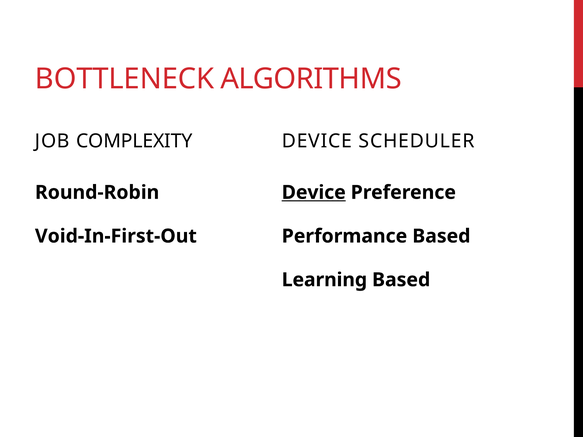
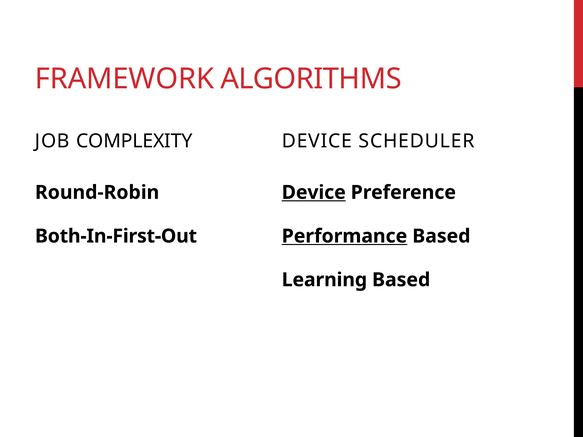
BOTTLENECK: BOTTLENECK -> FRAMEWORK
Void-In-First-Out: Void-In-First-Out -> Both-In-First-Out
Performance underline: none -> present
